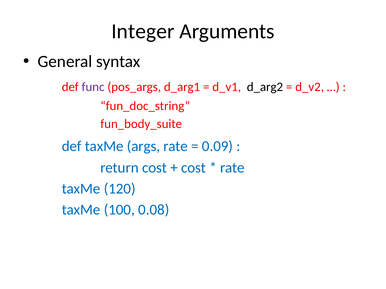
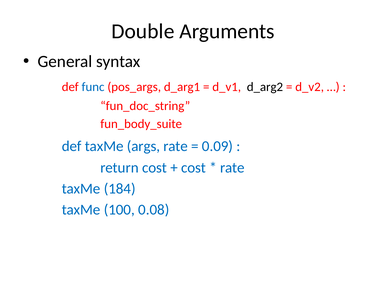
Integer: Integer -> Double
func colour: purple -> blue
120: 120 -> 184
